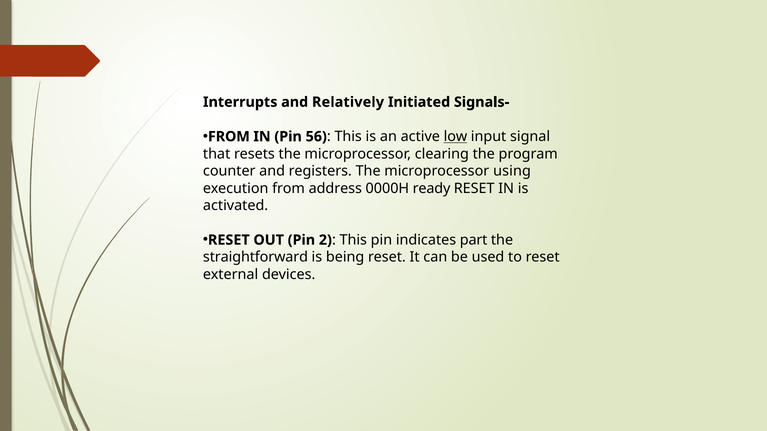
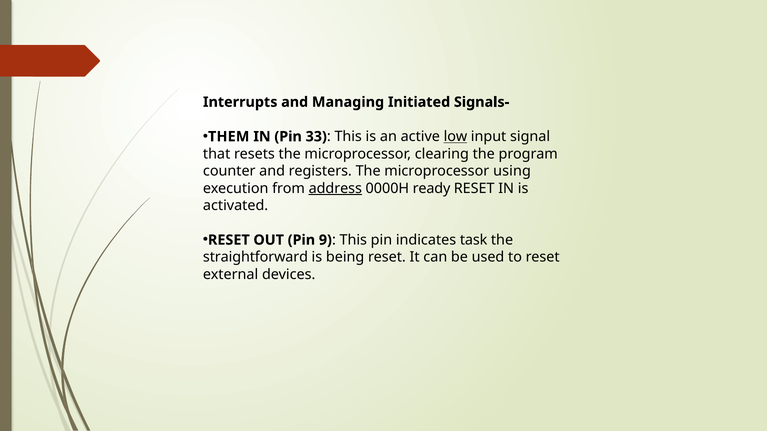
Relatively: Relatively -> Managing
FROM at (229, 137): FROM -> THEM
56: 56 -> 33
address underline: none -> present
2: 2 -> 9
part: part -> task
